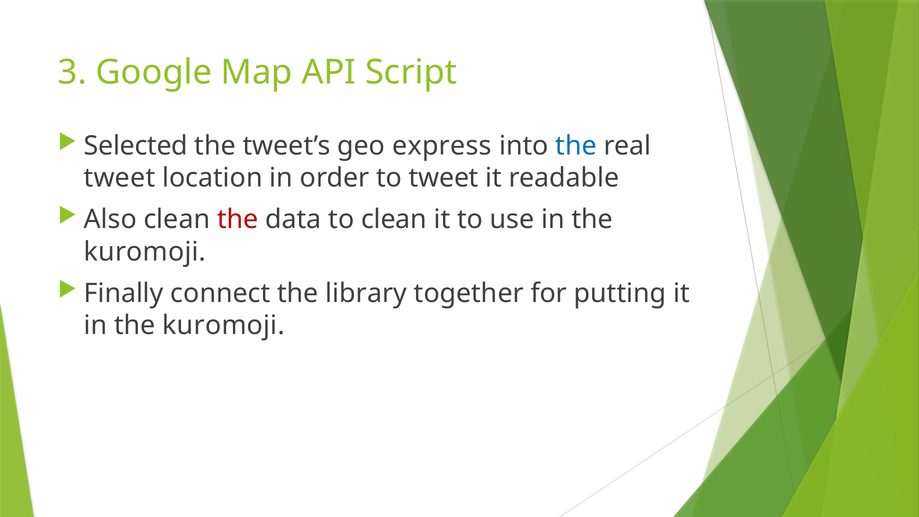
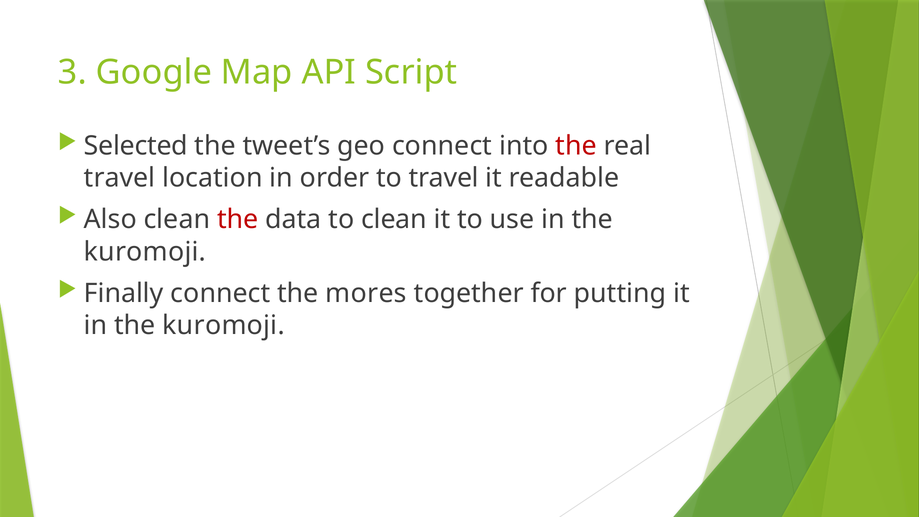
geo express: express -> connect
the at (576, 146) colour: blue -> red
tweet at (120, 178): tweet -> travel
to tweet: tweet -> travel
library: library -> mores
